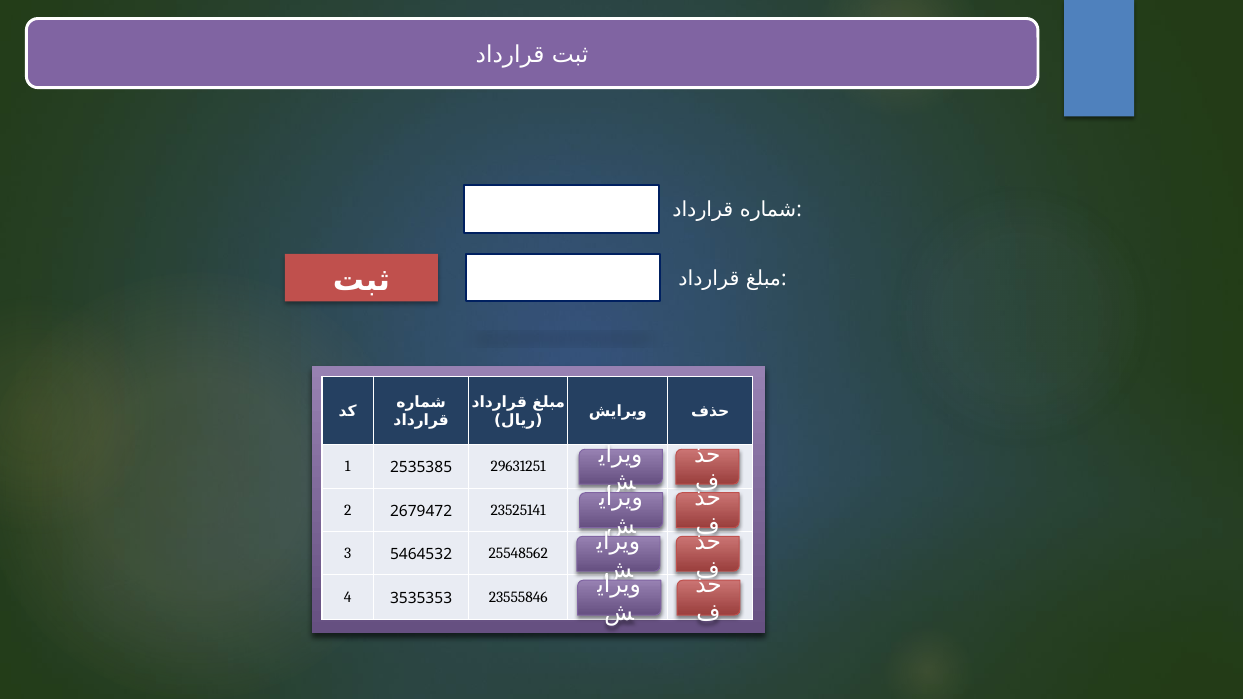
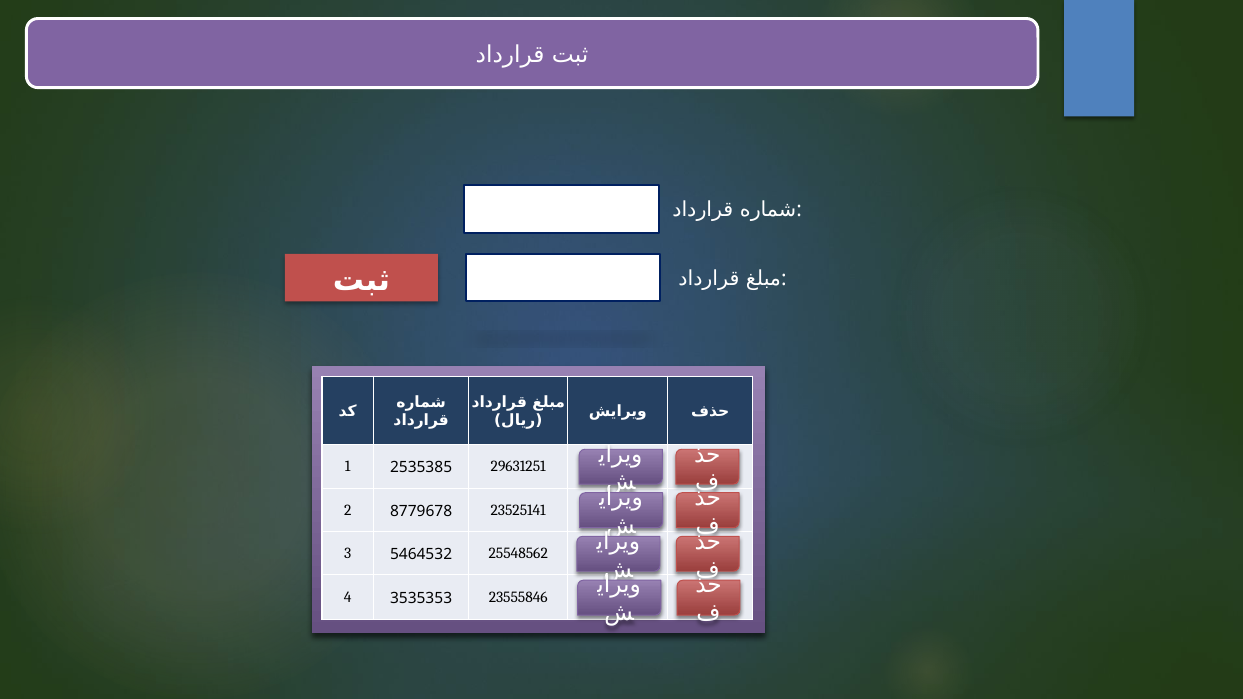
2679472: 2679472 -> 8779678
